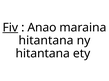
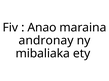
Fiv underline: present -> none
hitantana at (46, 41): hitantana -> andronay
hitantana at (43, 54): hitantana -> mibaliaka
